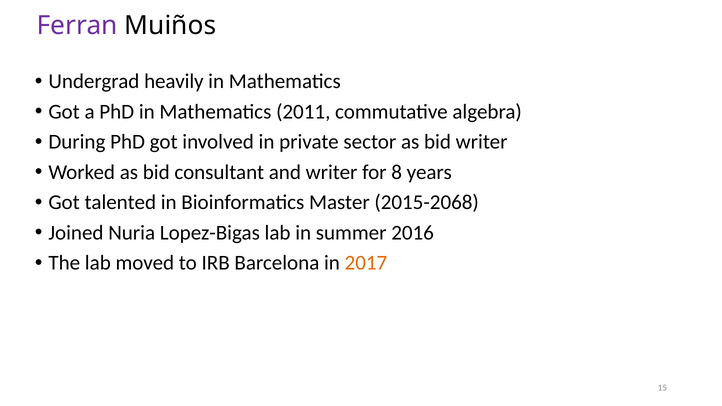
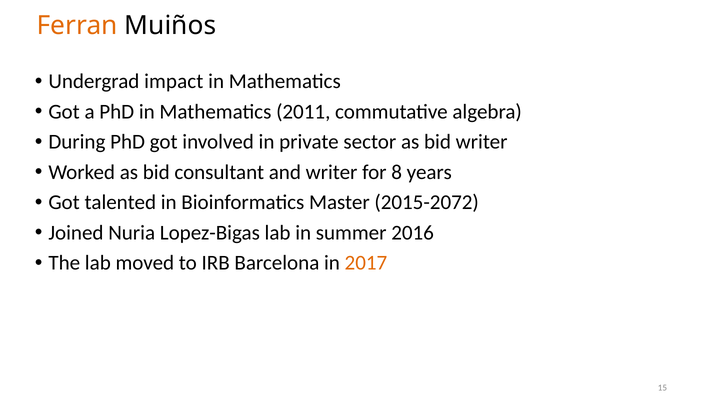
Ferran colour: purple -> orange
heavily: heavily -> impact
2015-2068: 2015-2068 -> 2015-2072
